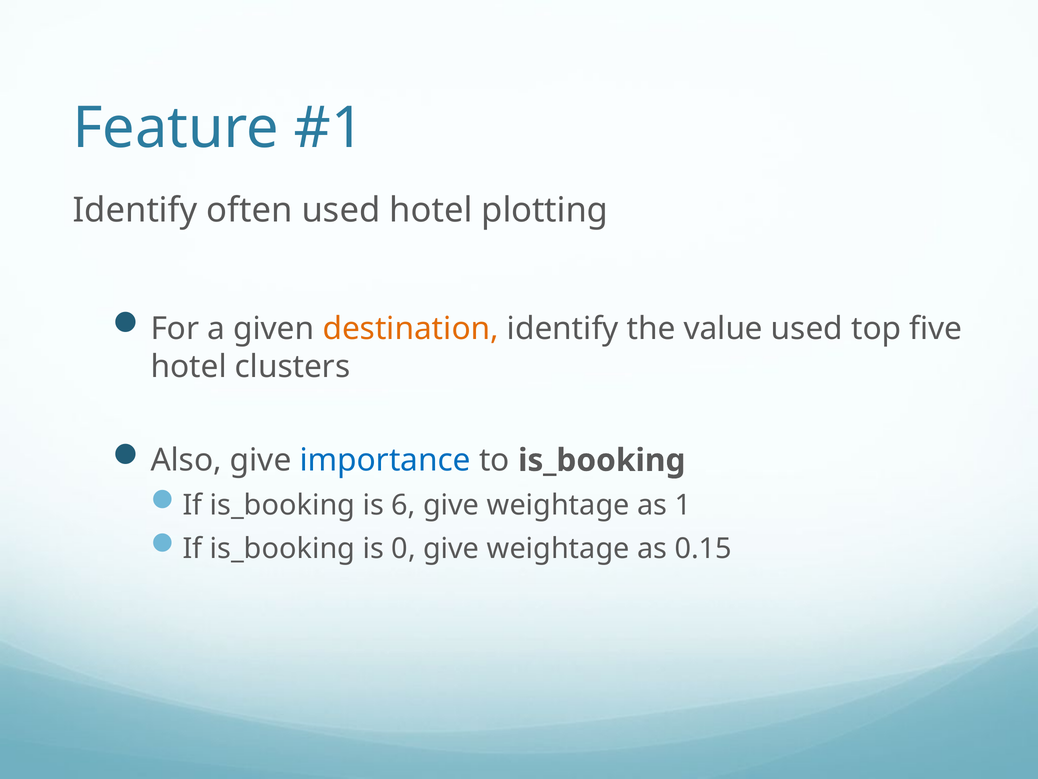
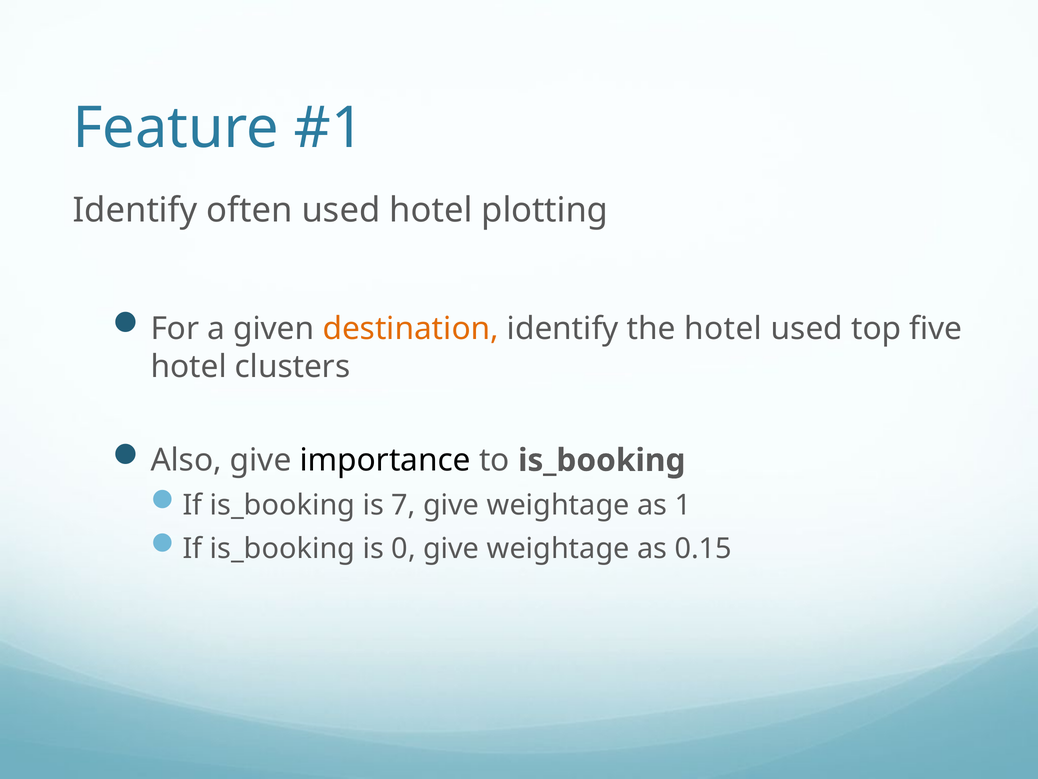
the value: value -> hotel
importance colour: blue -> black
6: 6 -> 7
